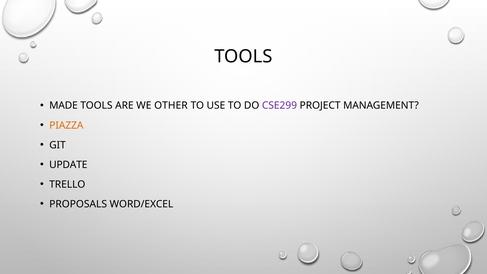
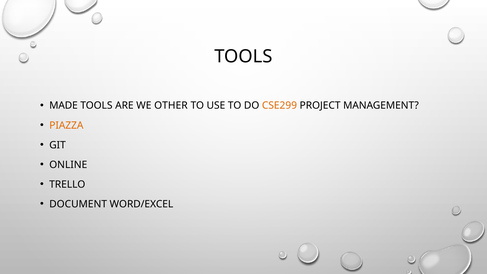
CSE299 colour: purple -> orange
UPDATE: UPDATE -> ONLINE
PROPOSALS: PROPOSALS -> DOCUMENT
